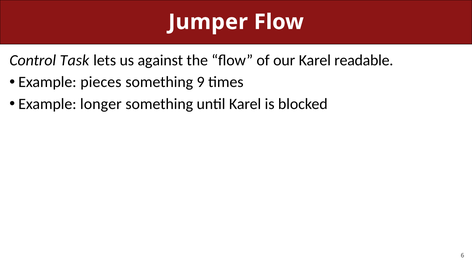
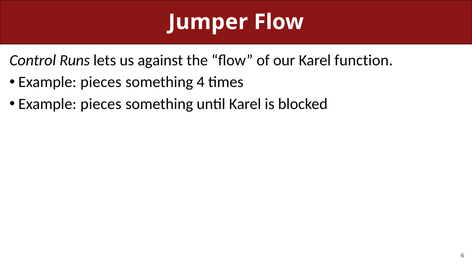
Task: Task -> Runs
readable: readable -> function
9: 9 -> 4
longer at (101, 104): longer -> pieces
